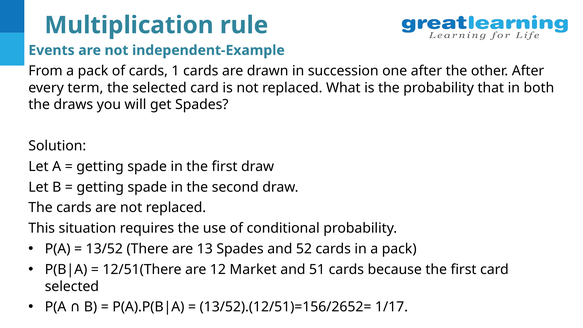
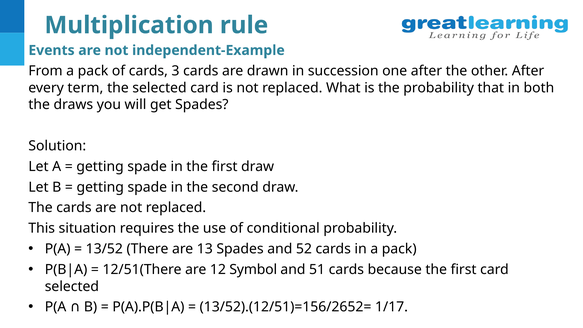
1: 1 -> 3
Market: Market -> Symbol
